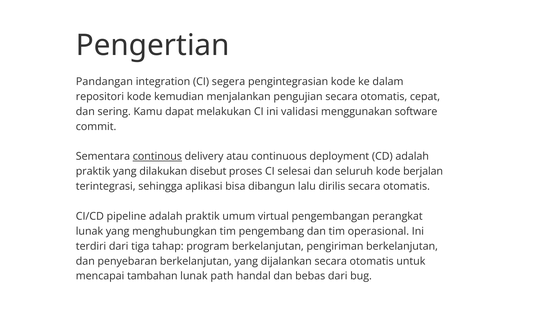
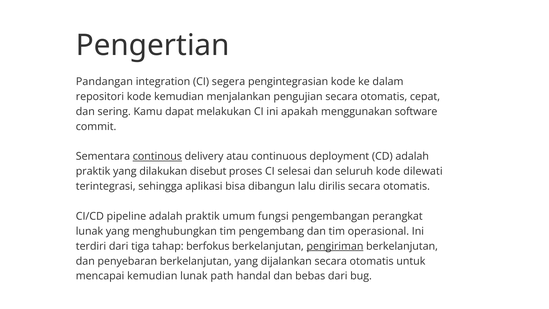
validasi: validasi -> apakah
berjalan: berjalan -> dilewati
virtual: virtual -> fungsi
program: program -> berfokus
pengiriman underline: none -> present
mencapai tambahan: tambahan -> kemudian
